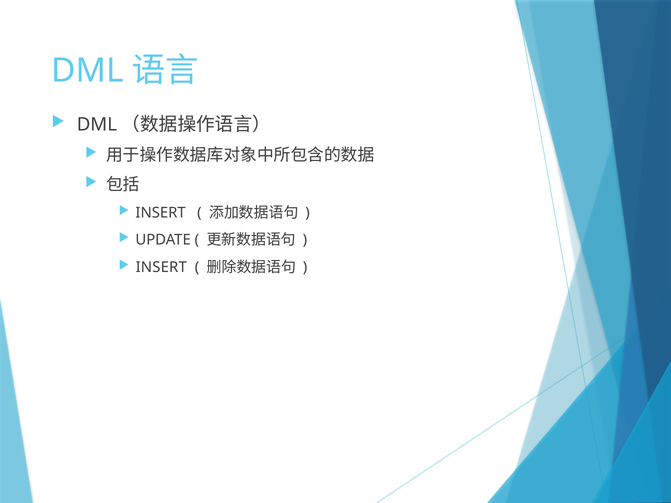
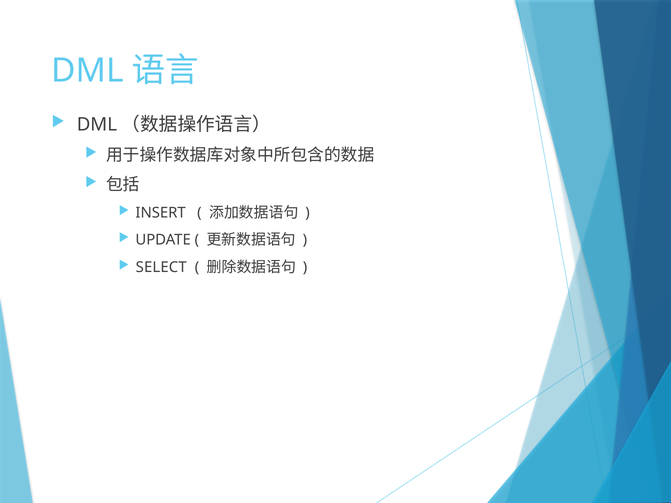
INSERT at (161, 267): INSERT -> SELECT
